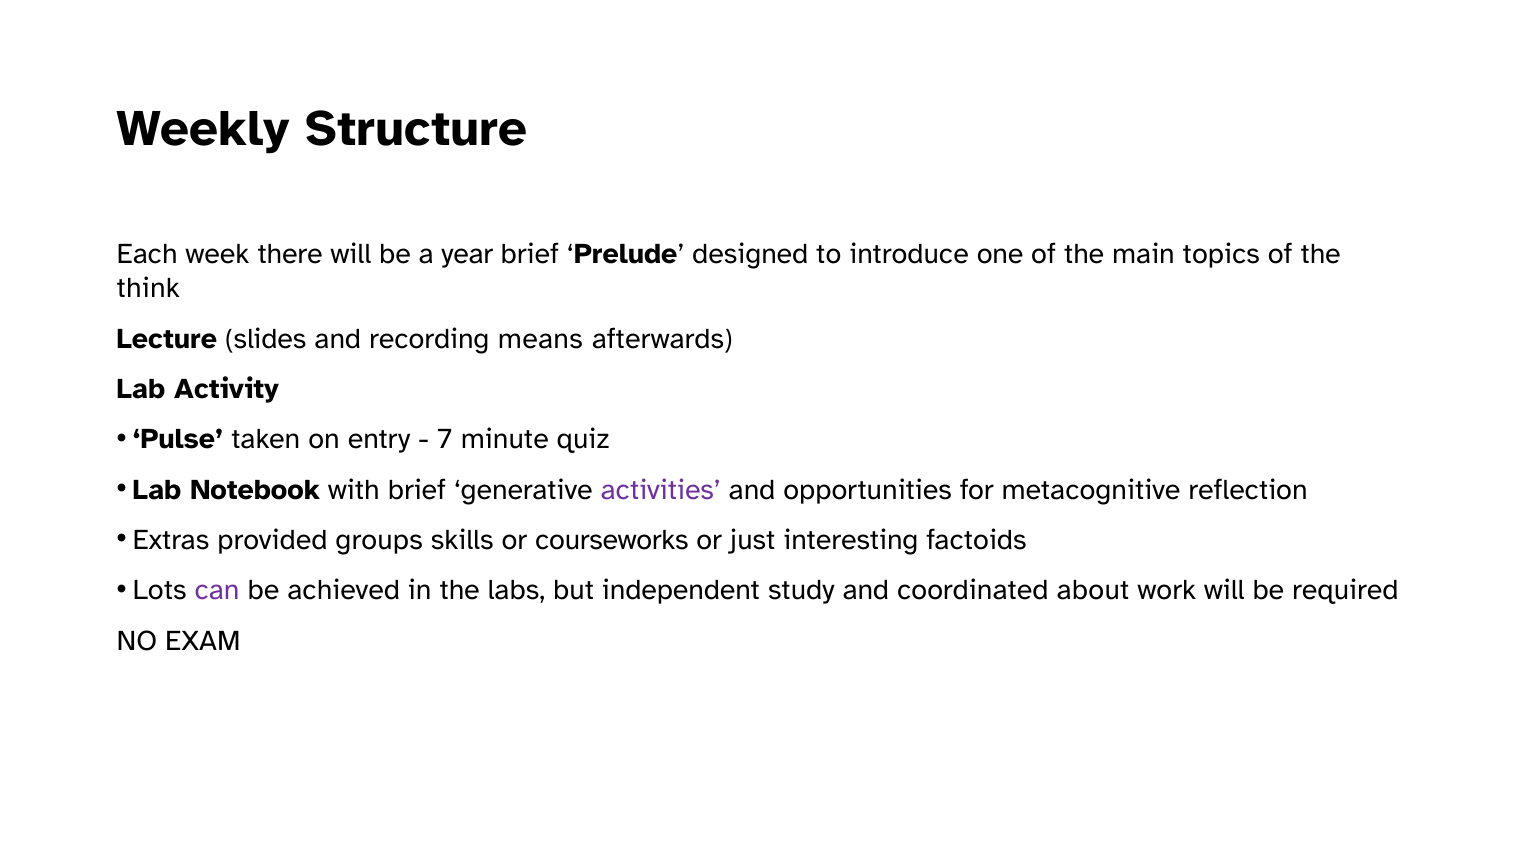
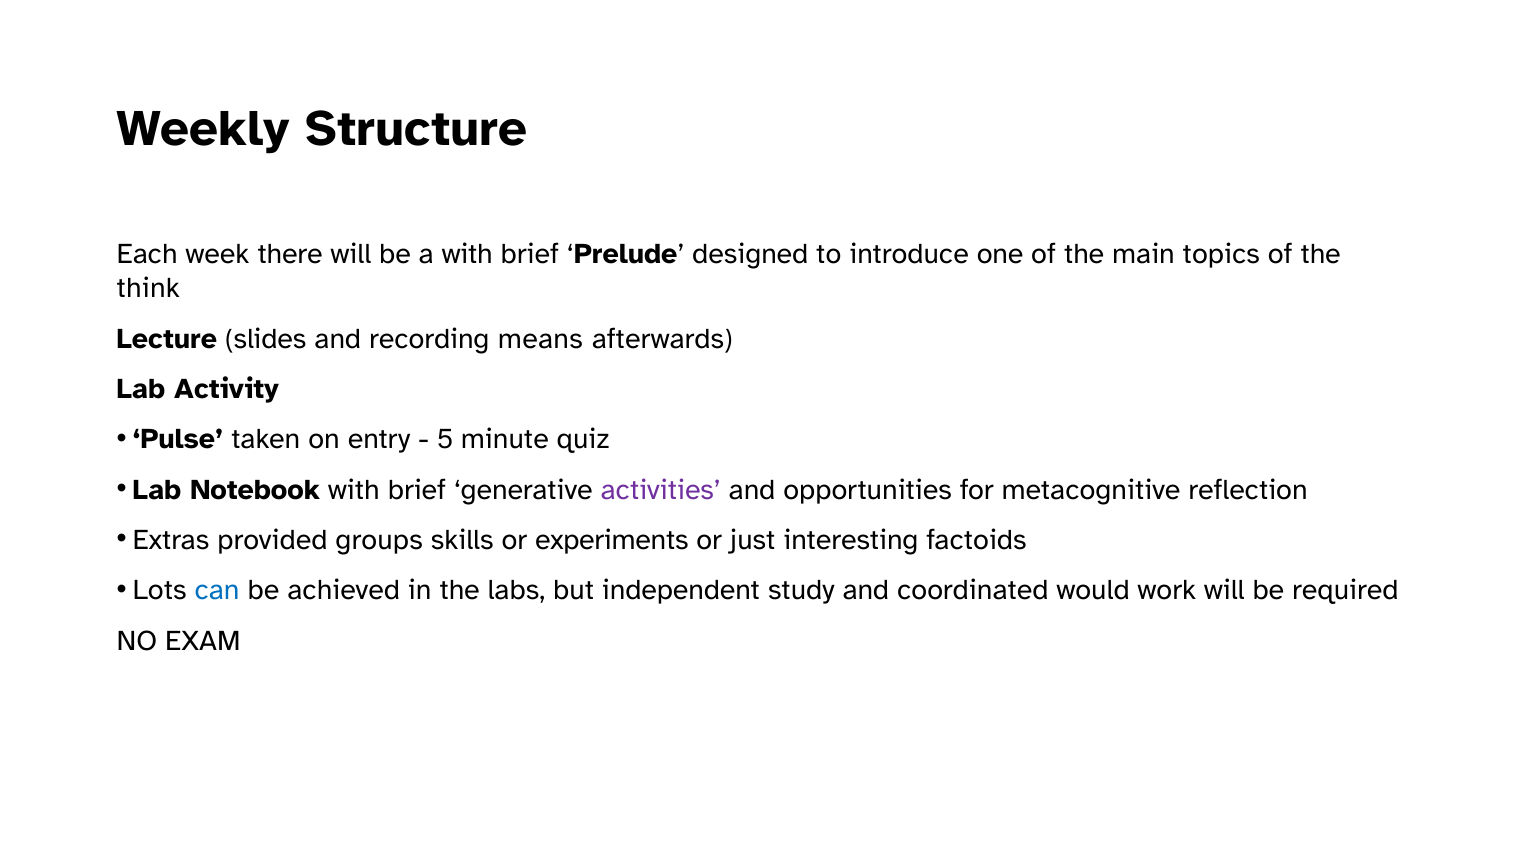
a year: year -> with
7: 7 -> 5
courseworks: courseworks -> experiments
can colour: purple -> blue
about: about -> would
